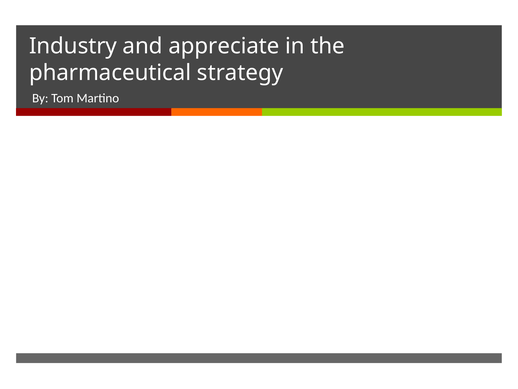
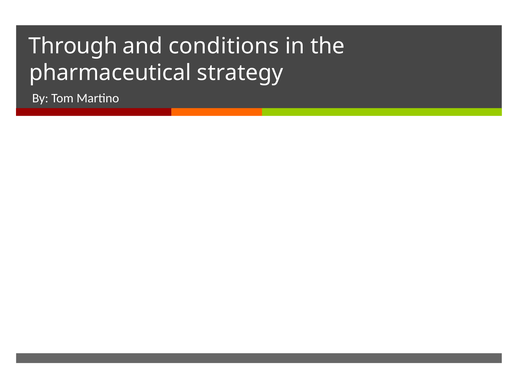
Industry: Industry -> Through
appreciate: appreciate -> conditions
